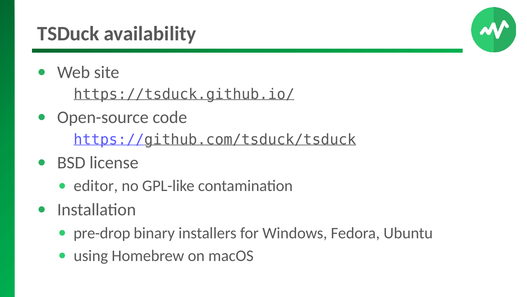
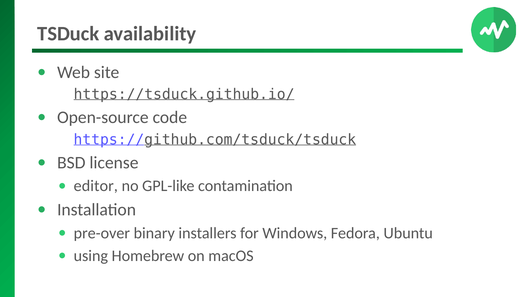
pre-drop: pre-drop -> pre-over
